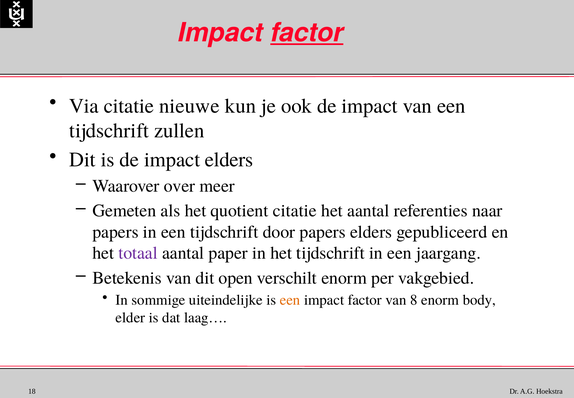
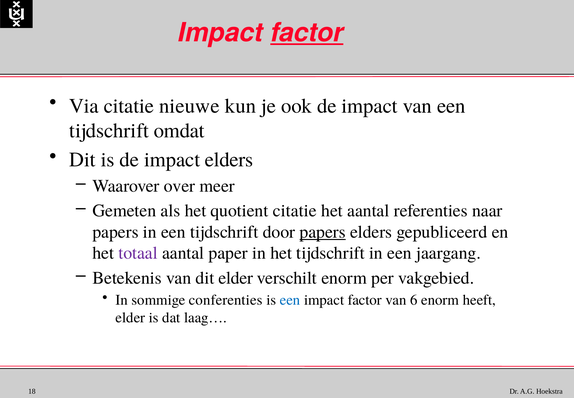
zullen: zullen -> omdat
papers at (323, 232) underline: none -> present
dit open: open -> elder
uiteindelijke: uiteindelijke -> conferenties
een at (290, 300) colour: orange -> blue
8: 8 -> 6
body: body -> heeft
